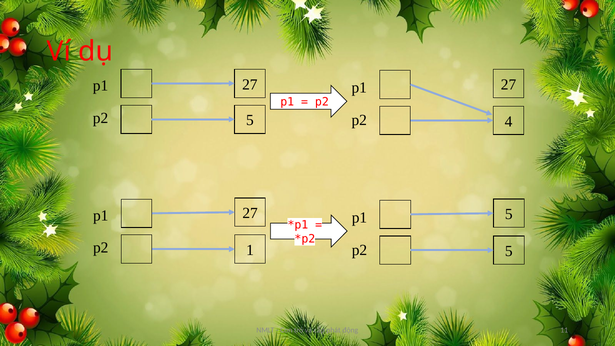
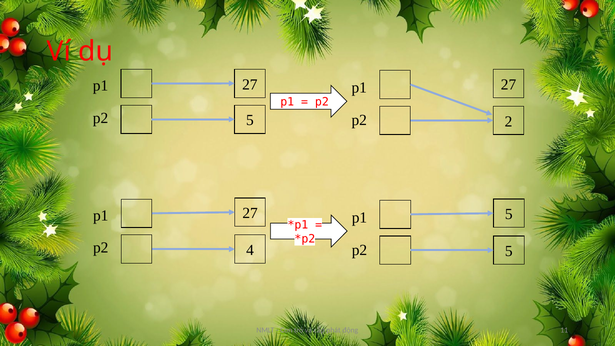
4: 4 -> 2
1: 1 -> 4
